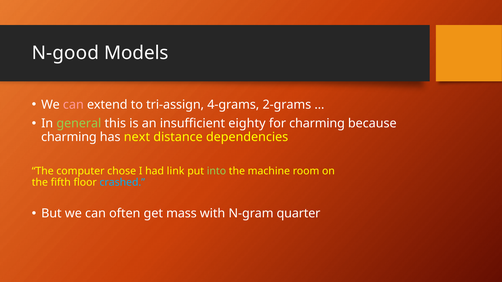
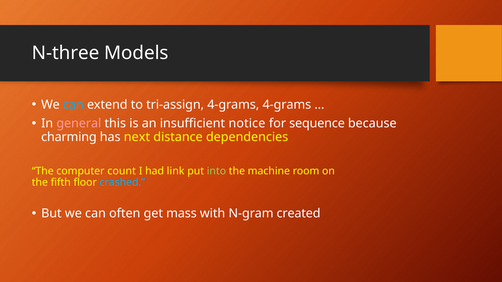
N-good: N-good -> N-three
can at (73, 105) colour: pink -> light blue
4-grams 2-grams: 2-grams -> 4-grams
general colour: light green -> pink
eighty: eighty -> notice
for charming: charming -> sequence
chose: chose -> count
quarter: quarter -> created
